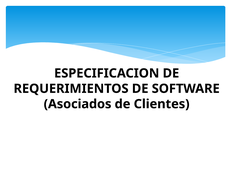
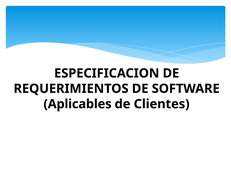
Asociados: Asociados -> Aplicables
